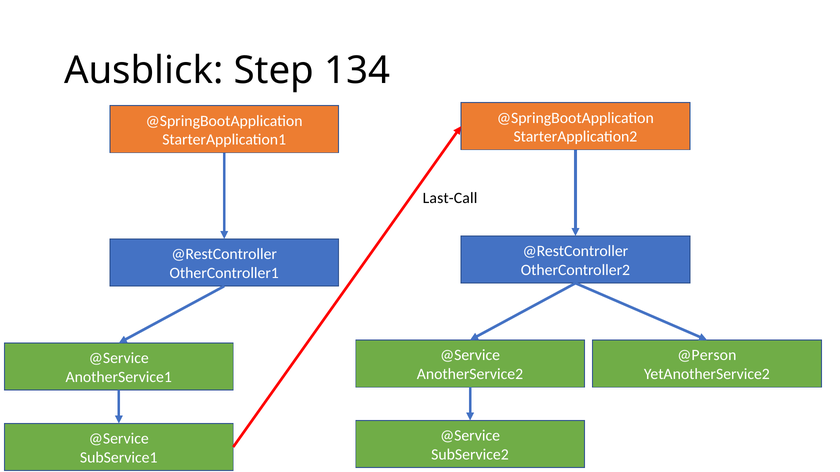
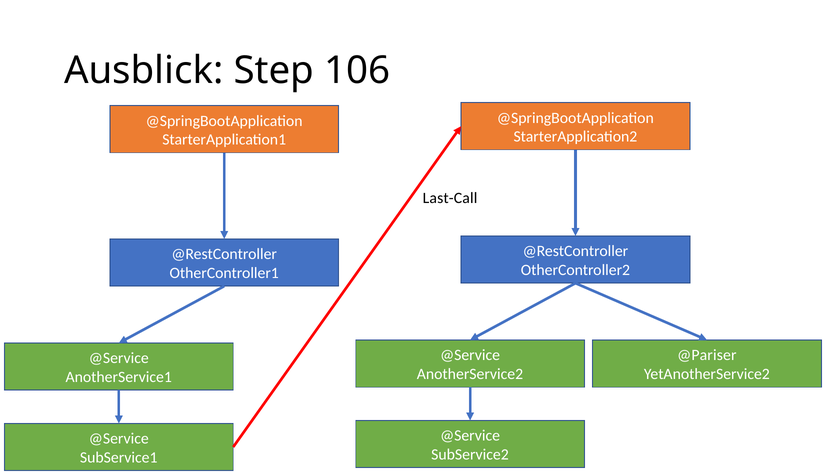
134: 134 -> 106
@Person: @Person -> @Pariser
